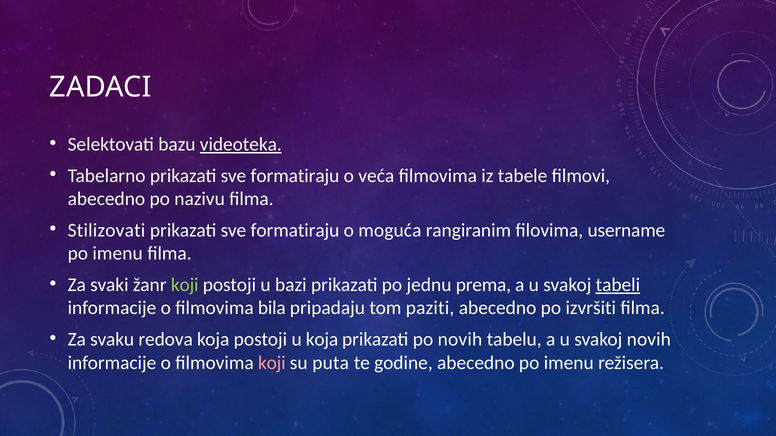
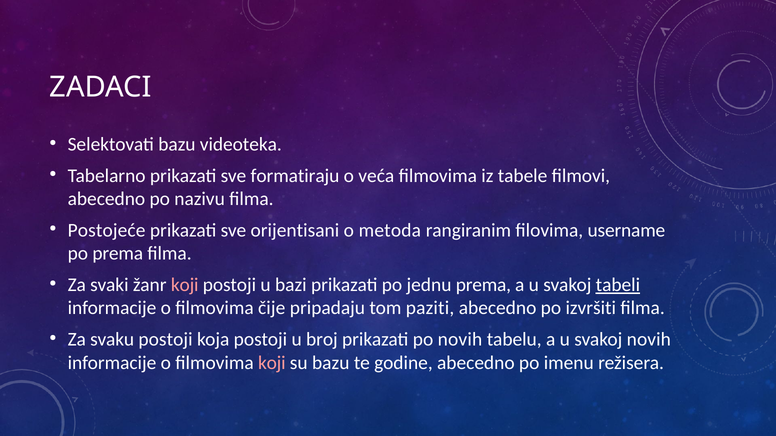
videoteka underline: present -> none
Stilizovati: Stilizovati -> Postojeće
formatiraju at (295, 231): formatiraju -> orijentisani
moguća: moguća -> metoda
imenu at (118, 254): imenu -> prema
koji at (185, 285) colour: light green -> pink
bila: bila -> čije
svaku redova: redova -> postoji
u koja: koja -> broj
su puta: puta -> bazu
